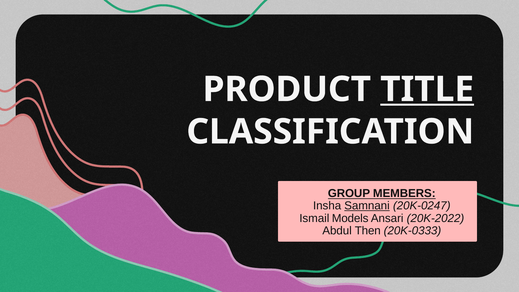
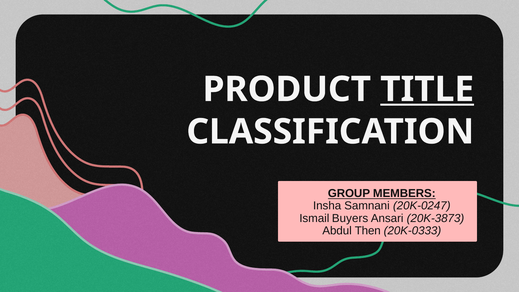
Samnani underline: present -> none
Models: Models -> Buyers
20K-2022: 20K-2022 -> 20K-3873
